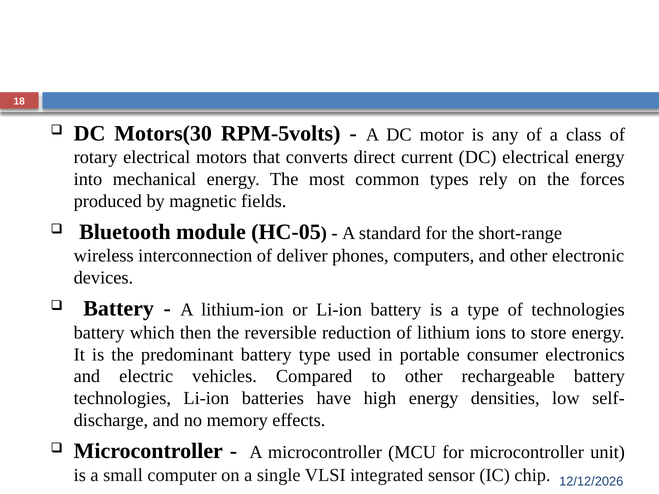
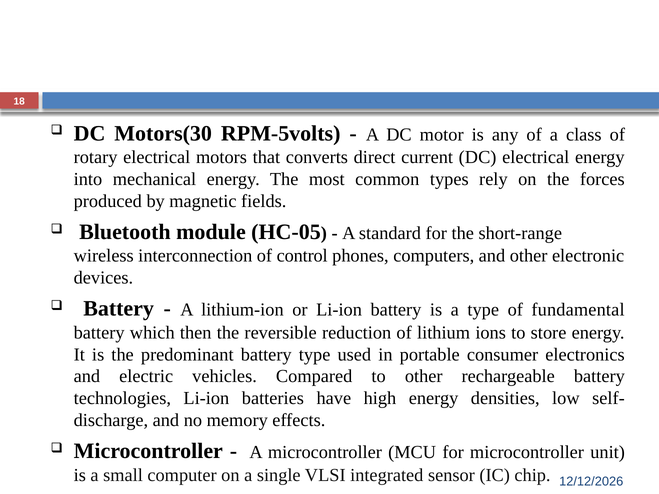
deliver: deliver -> control
of technologies: technologies -> fundamental
